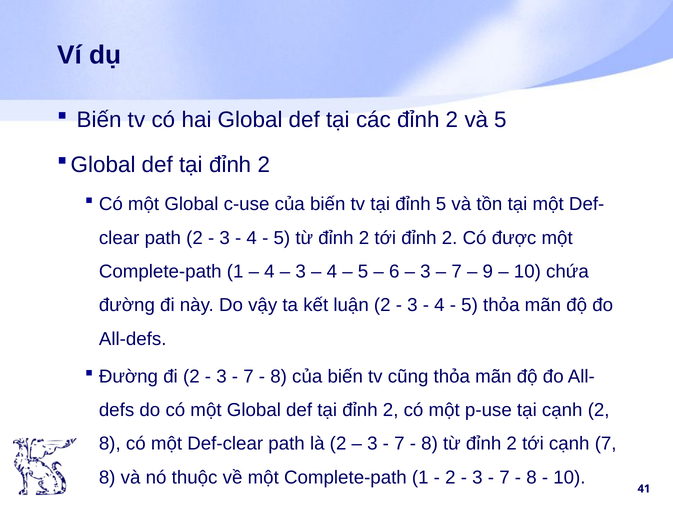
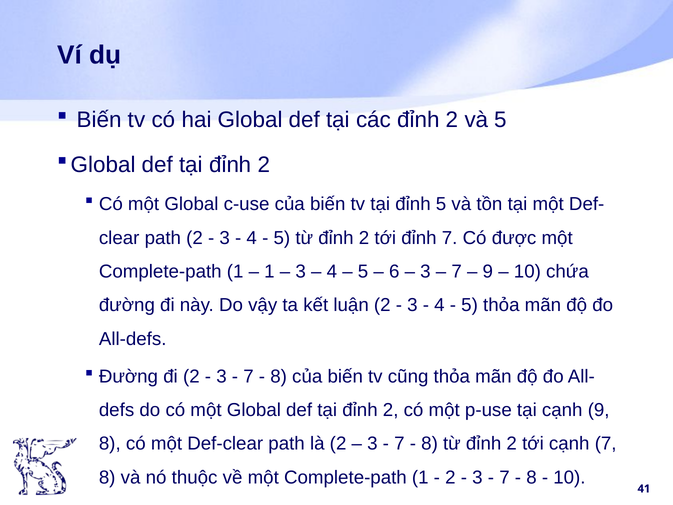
tới đỉnh 2: 2 -> 7
4 at (269, 271): 4 -> 1
cạnh 2: 2 -> 9
